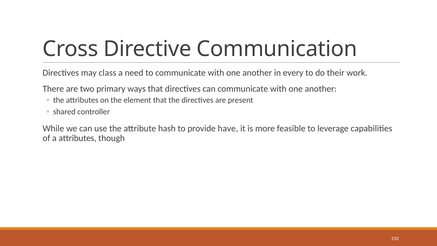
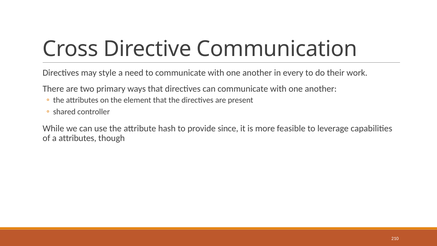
class: class -> style
have: have -> since
